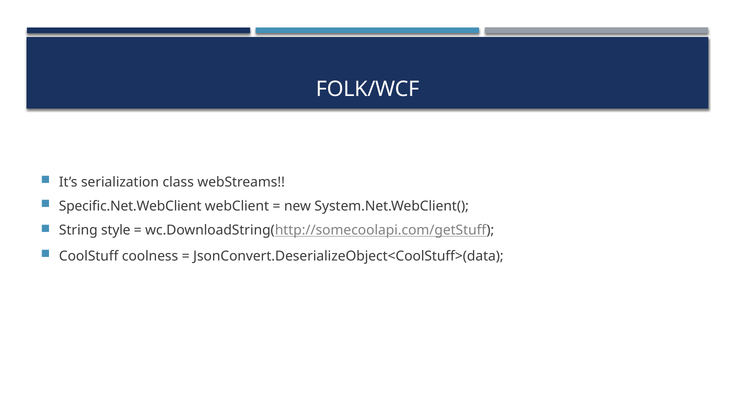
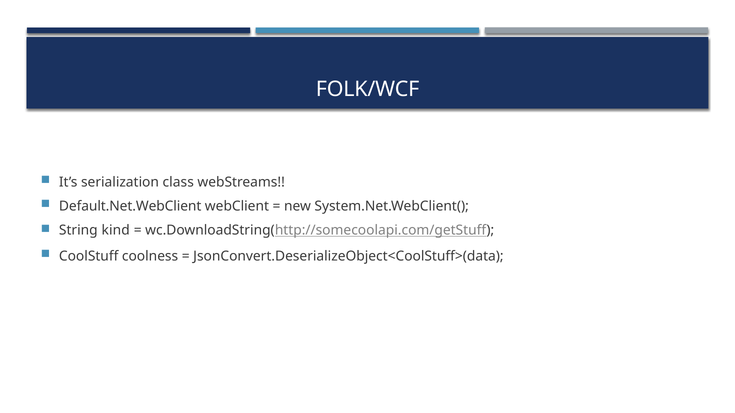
Specific.Net.WebClient: Specific.Net.WebClient -> Default.Net.WebClient
style: style -> kind
